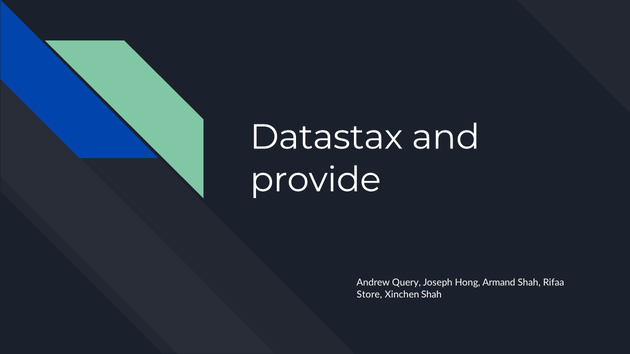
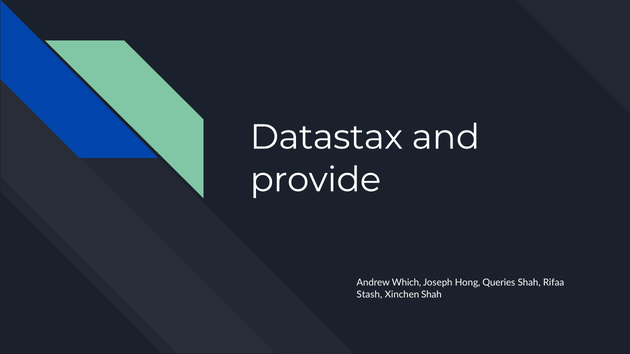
Query: Query -> Which
Armand: Armand -> Queries
Store: Store -> Stash
